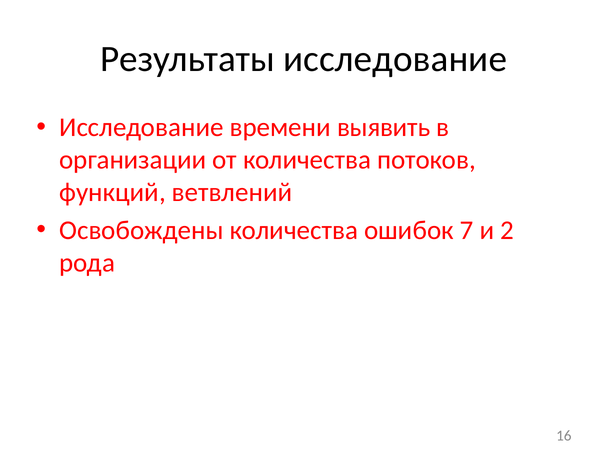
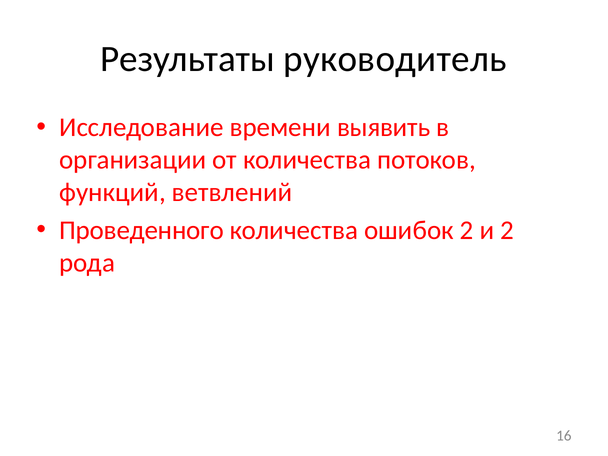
Результаты исследование: исследование -> руководитель
Освобождены: Освобождены -> Проведенного
ошибок 7: 7 -> 2
